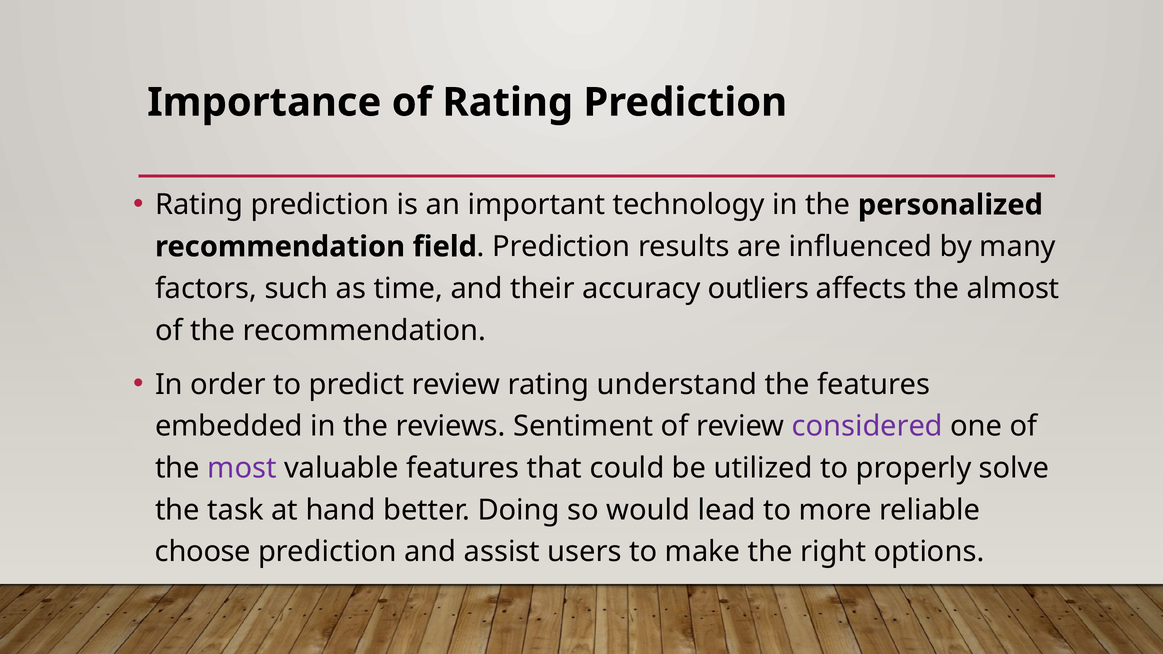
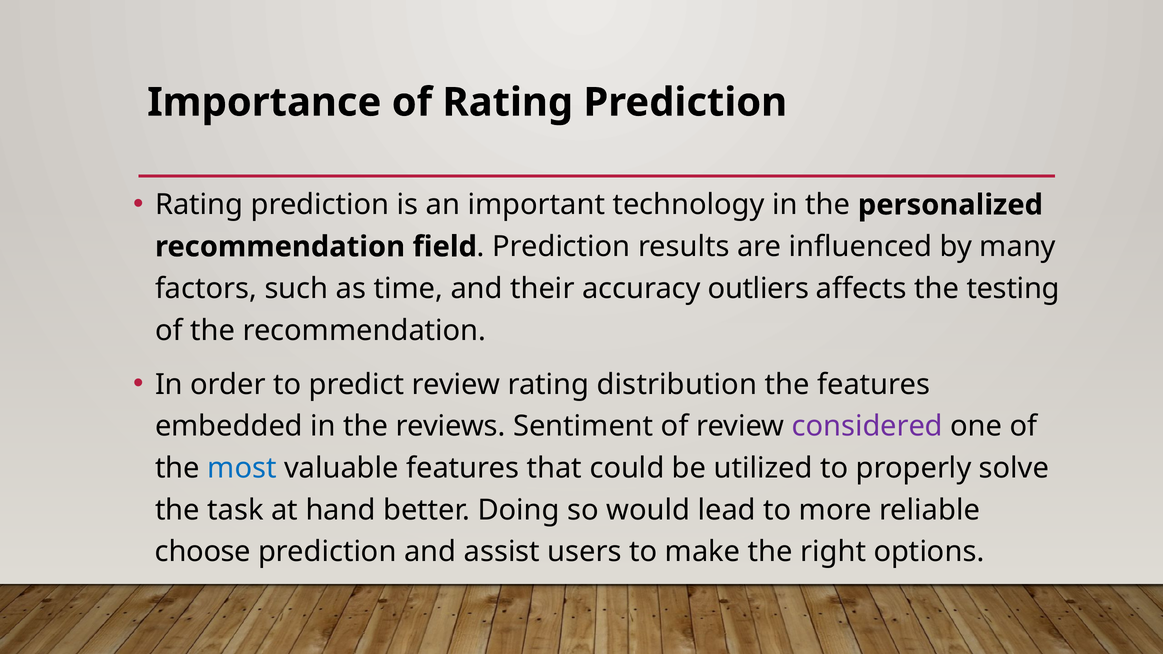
almost: almost -> testing
understand: understand -> distribution
most colour: purple -> blue
